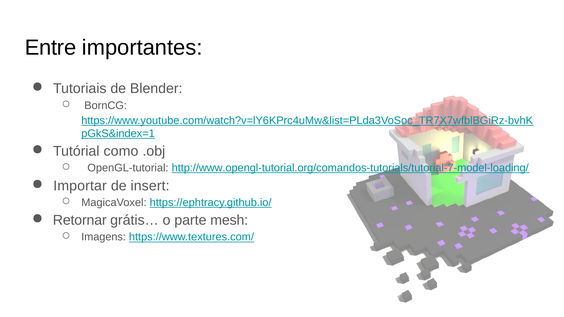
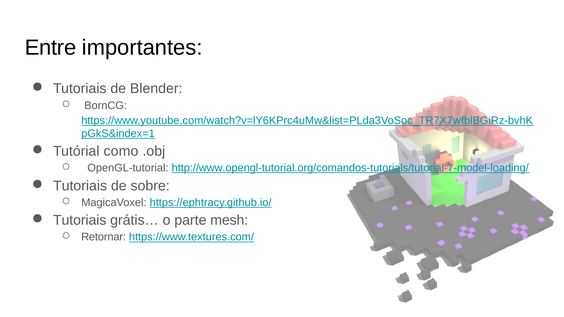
Importar at (80, 186): Importar -> Tutoriais
insert: insert -> sobre
Retornar at (80, 220): Retornar -> Tutoriais
Imagens: Imagens -> Retornar
